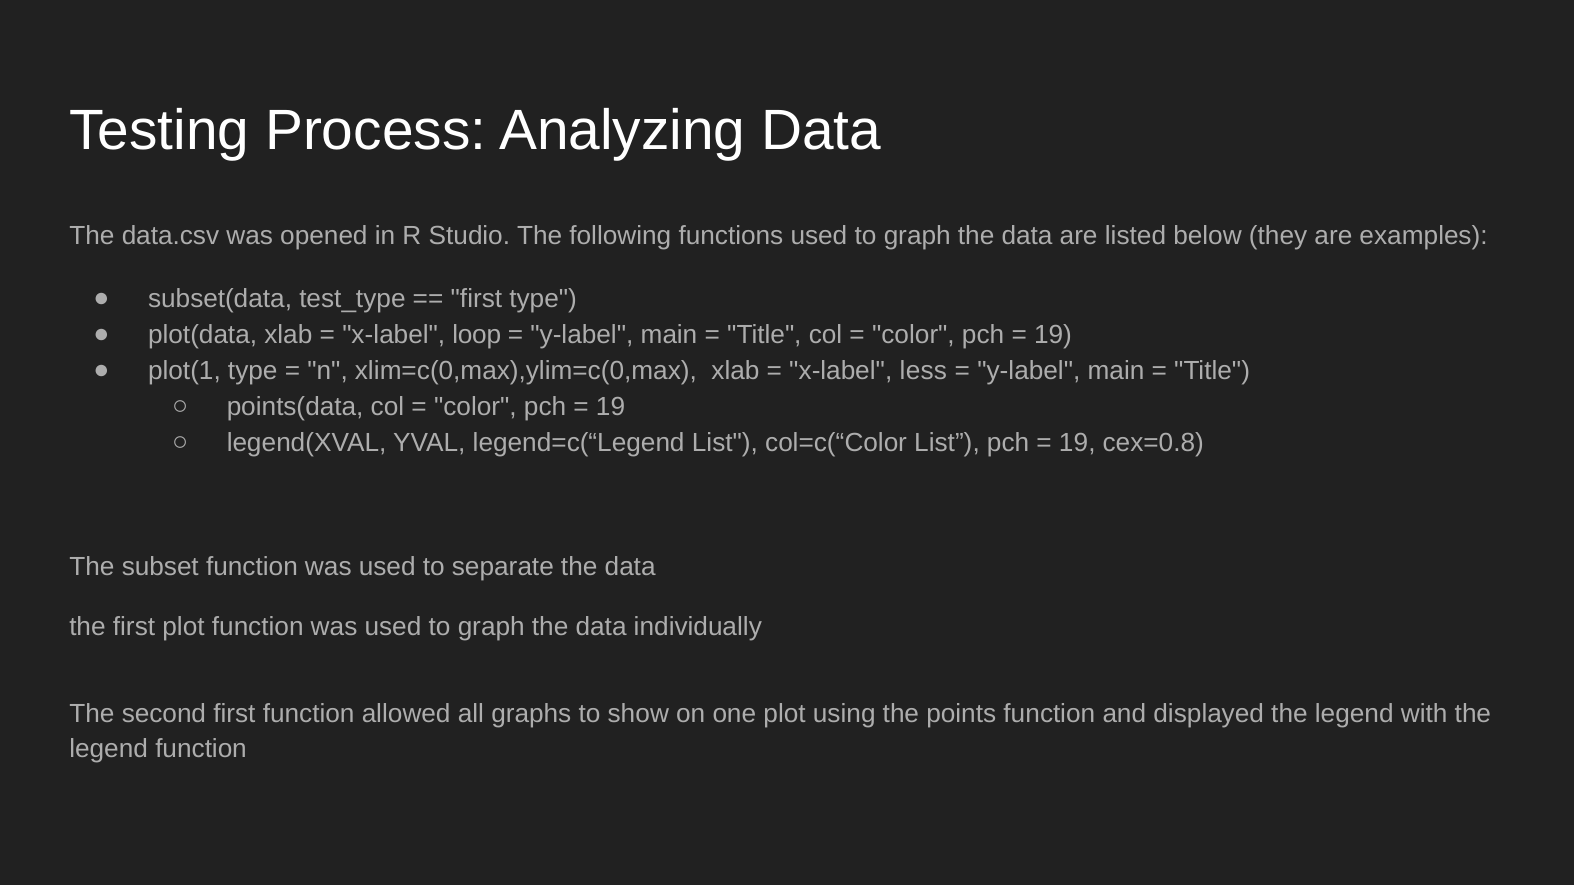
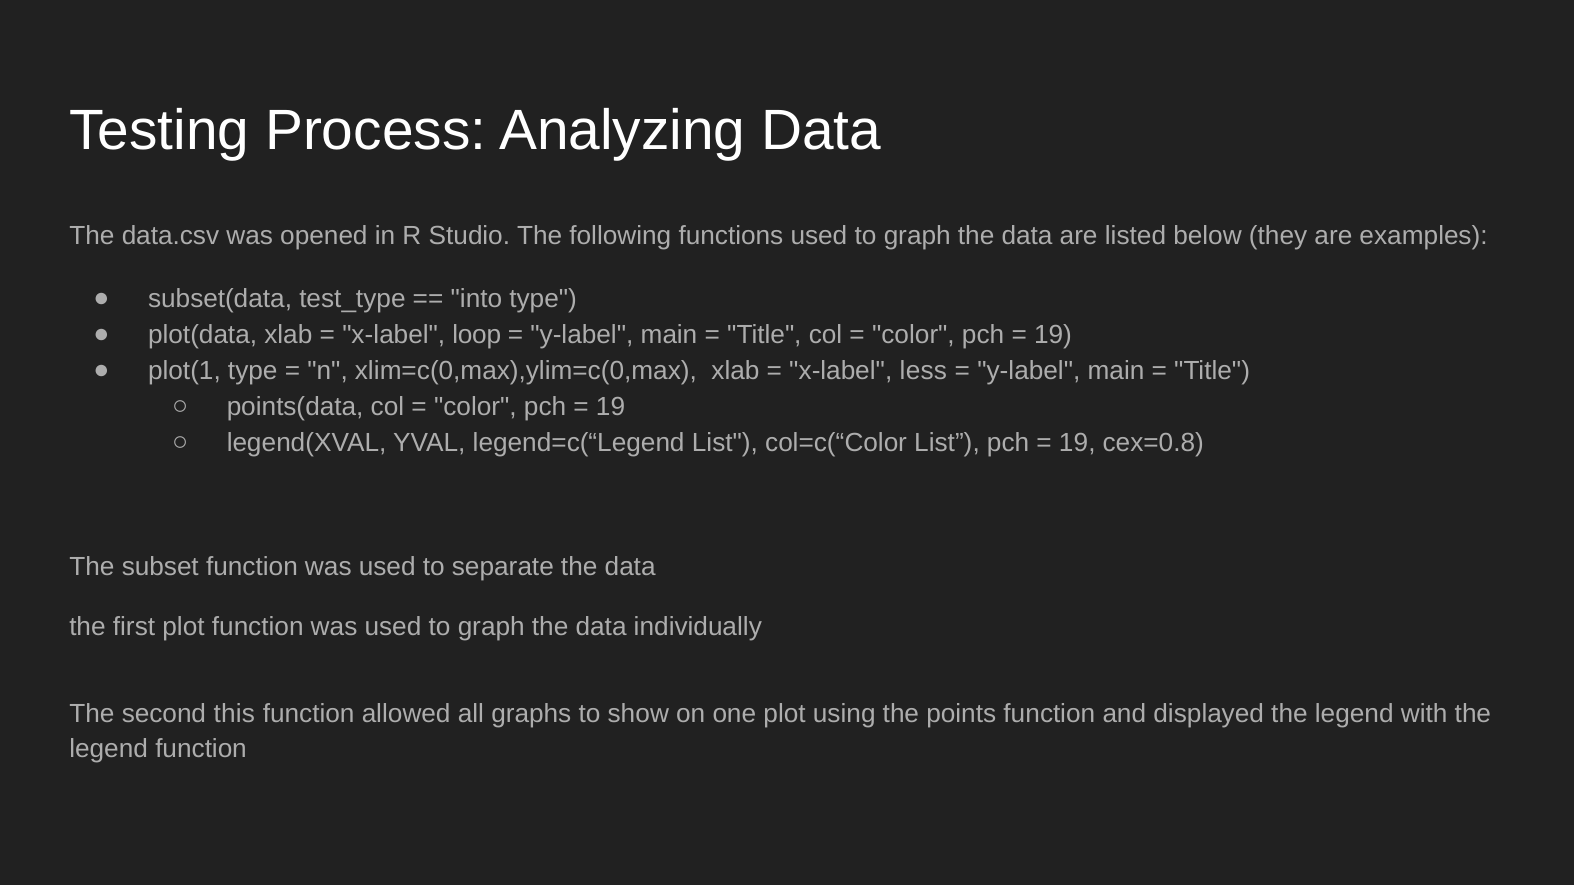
first at (476, 299): first -> into
second first: first -> this
